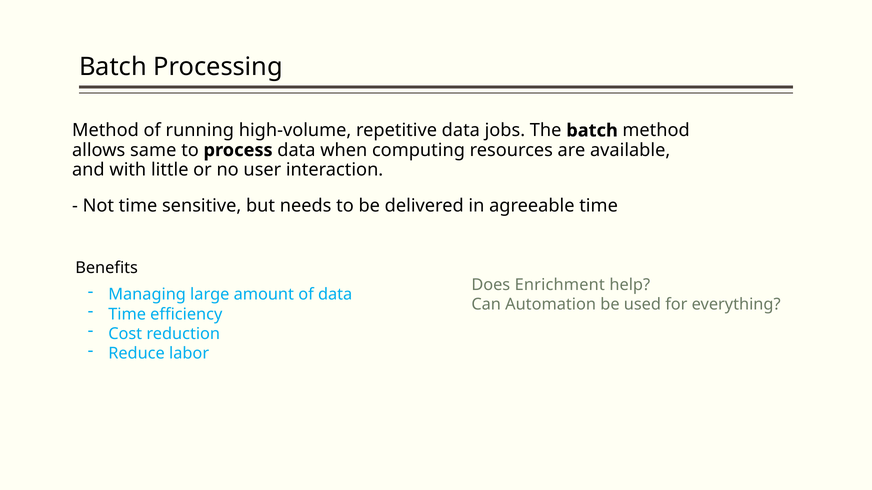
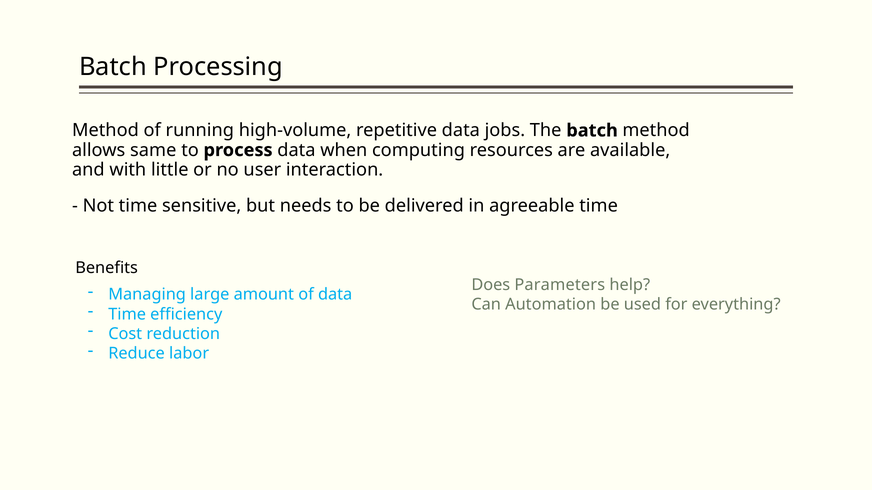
Enrichment: Enrichment -> Parameters
